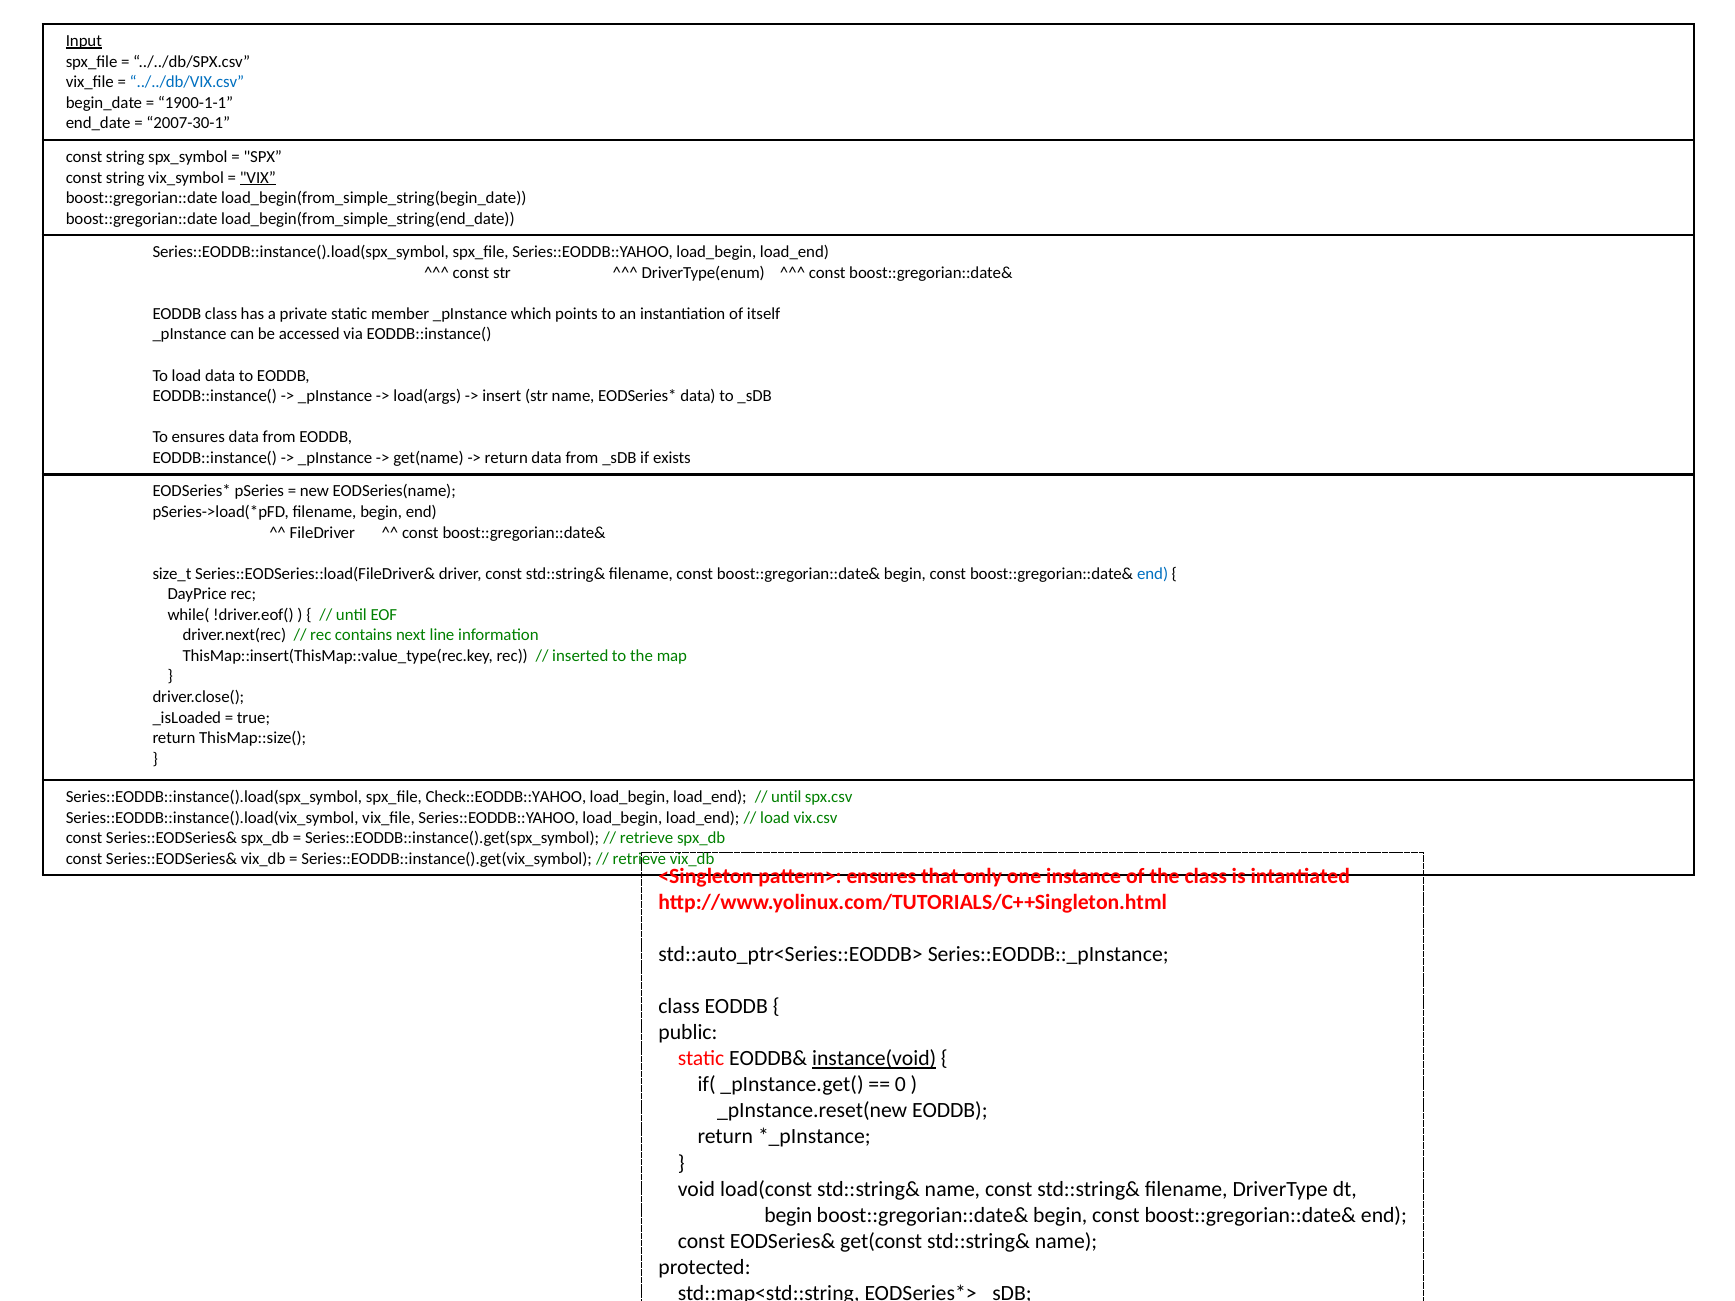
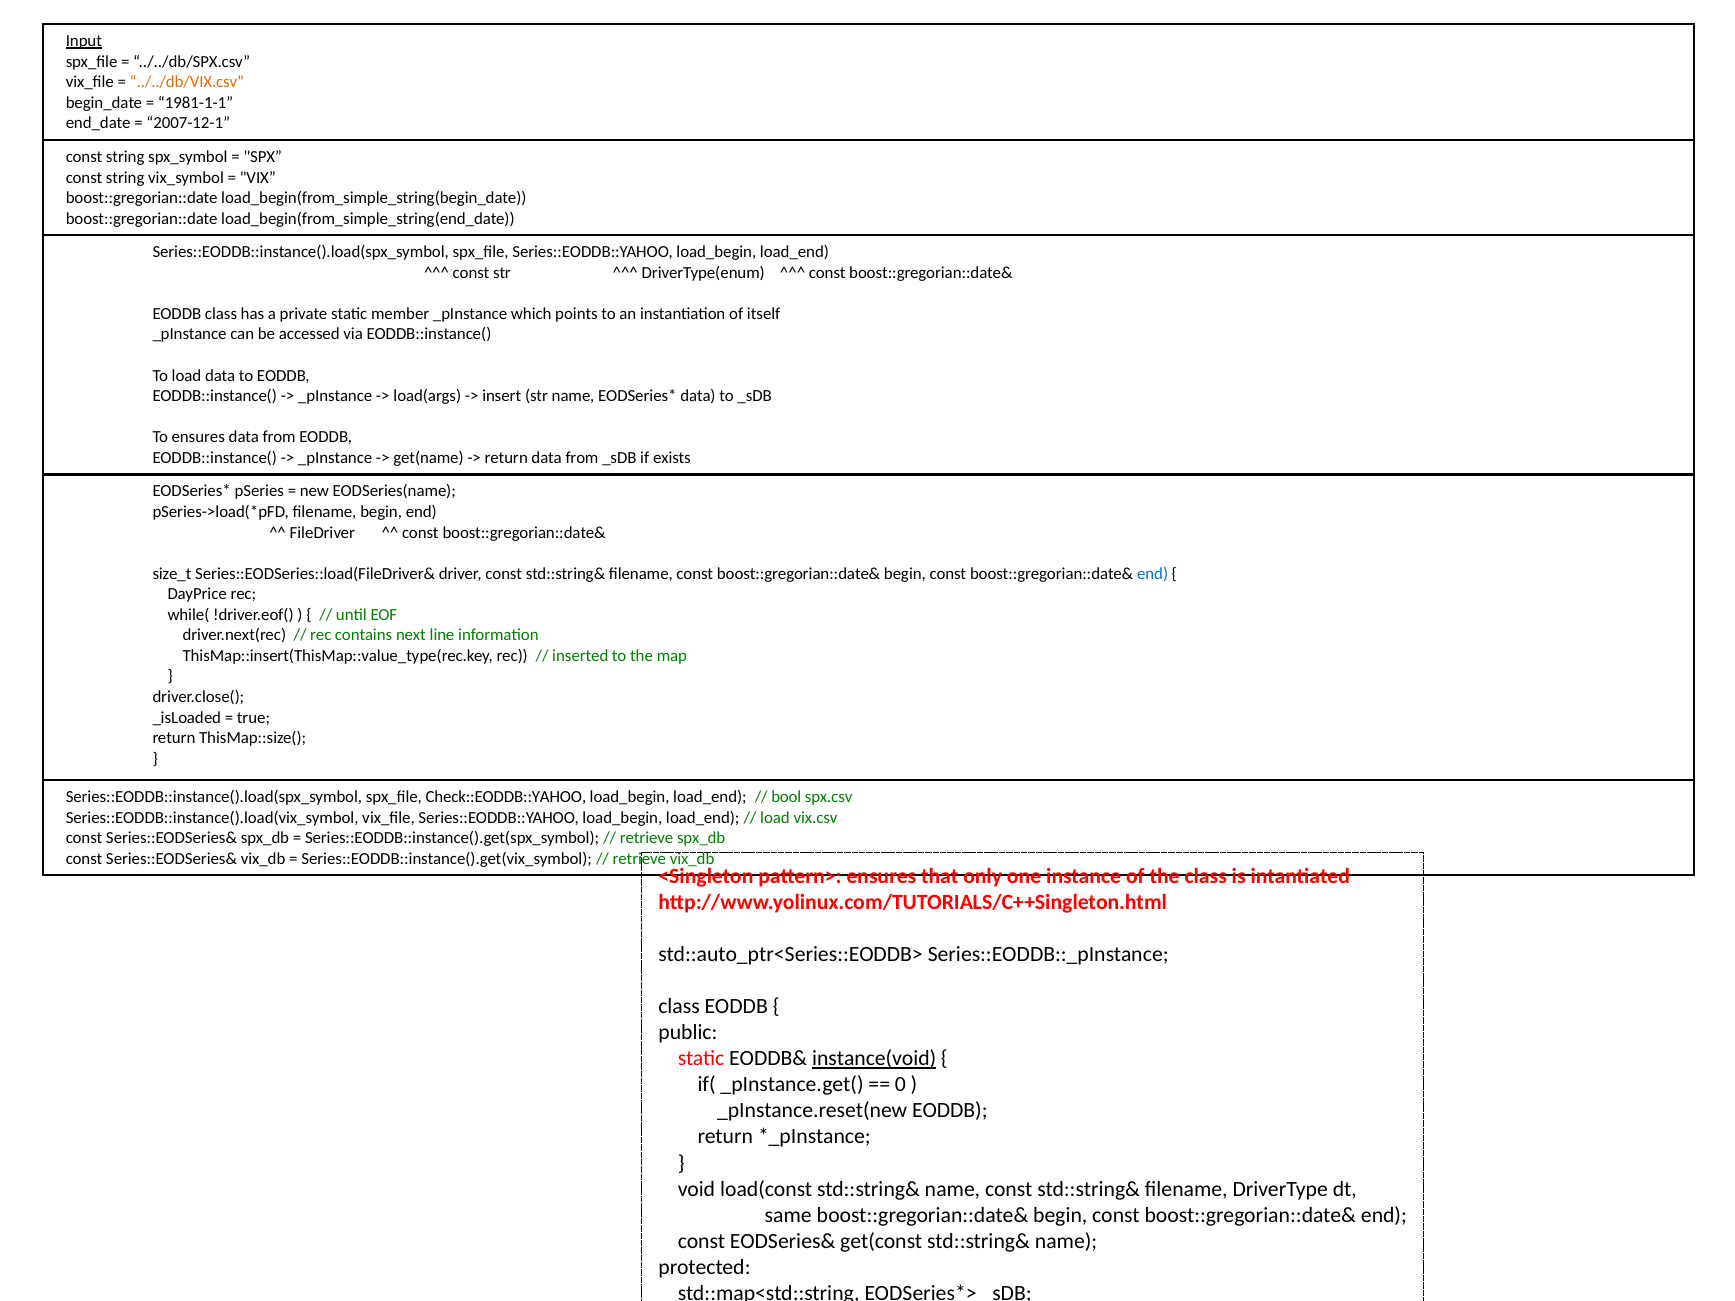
../../db/VIX.csv colour: blue -> orange
1900-1-1: 1900-1-1 -> 1981-1-1
2007-30-1: 2007-30-1 -> 2007-12-1
VIX underline: present -> none
until at (786, 797): until -> bool
begin at (788, 1215): begin -> same
